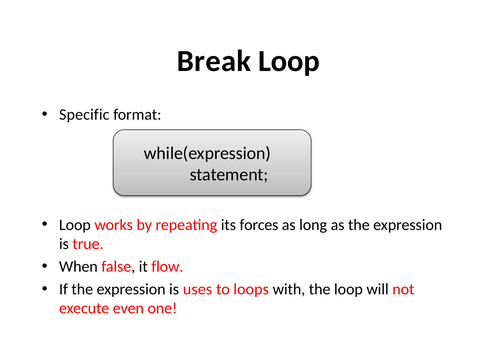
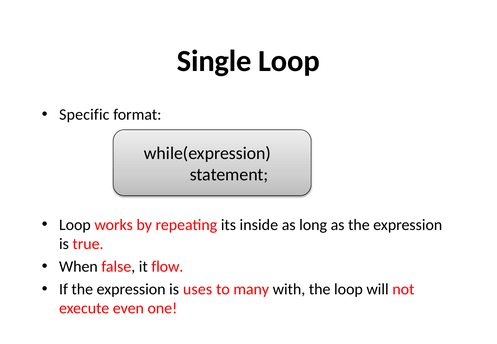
Break: Break -> Single
forces: forces -> inside
loops: loops -> many
